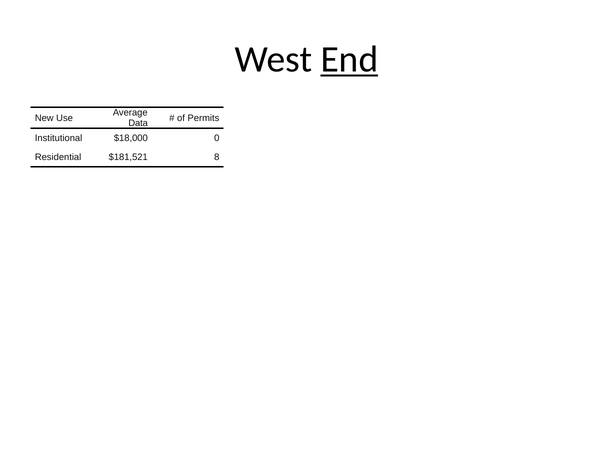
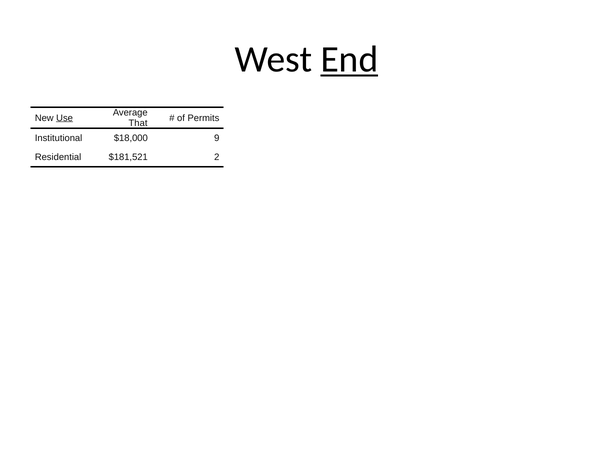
Use underline: none -> present
Data: Data -> That
0: 0 -> 9
8: 8 -> 2
